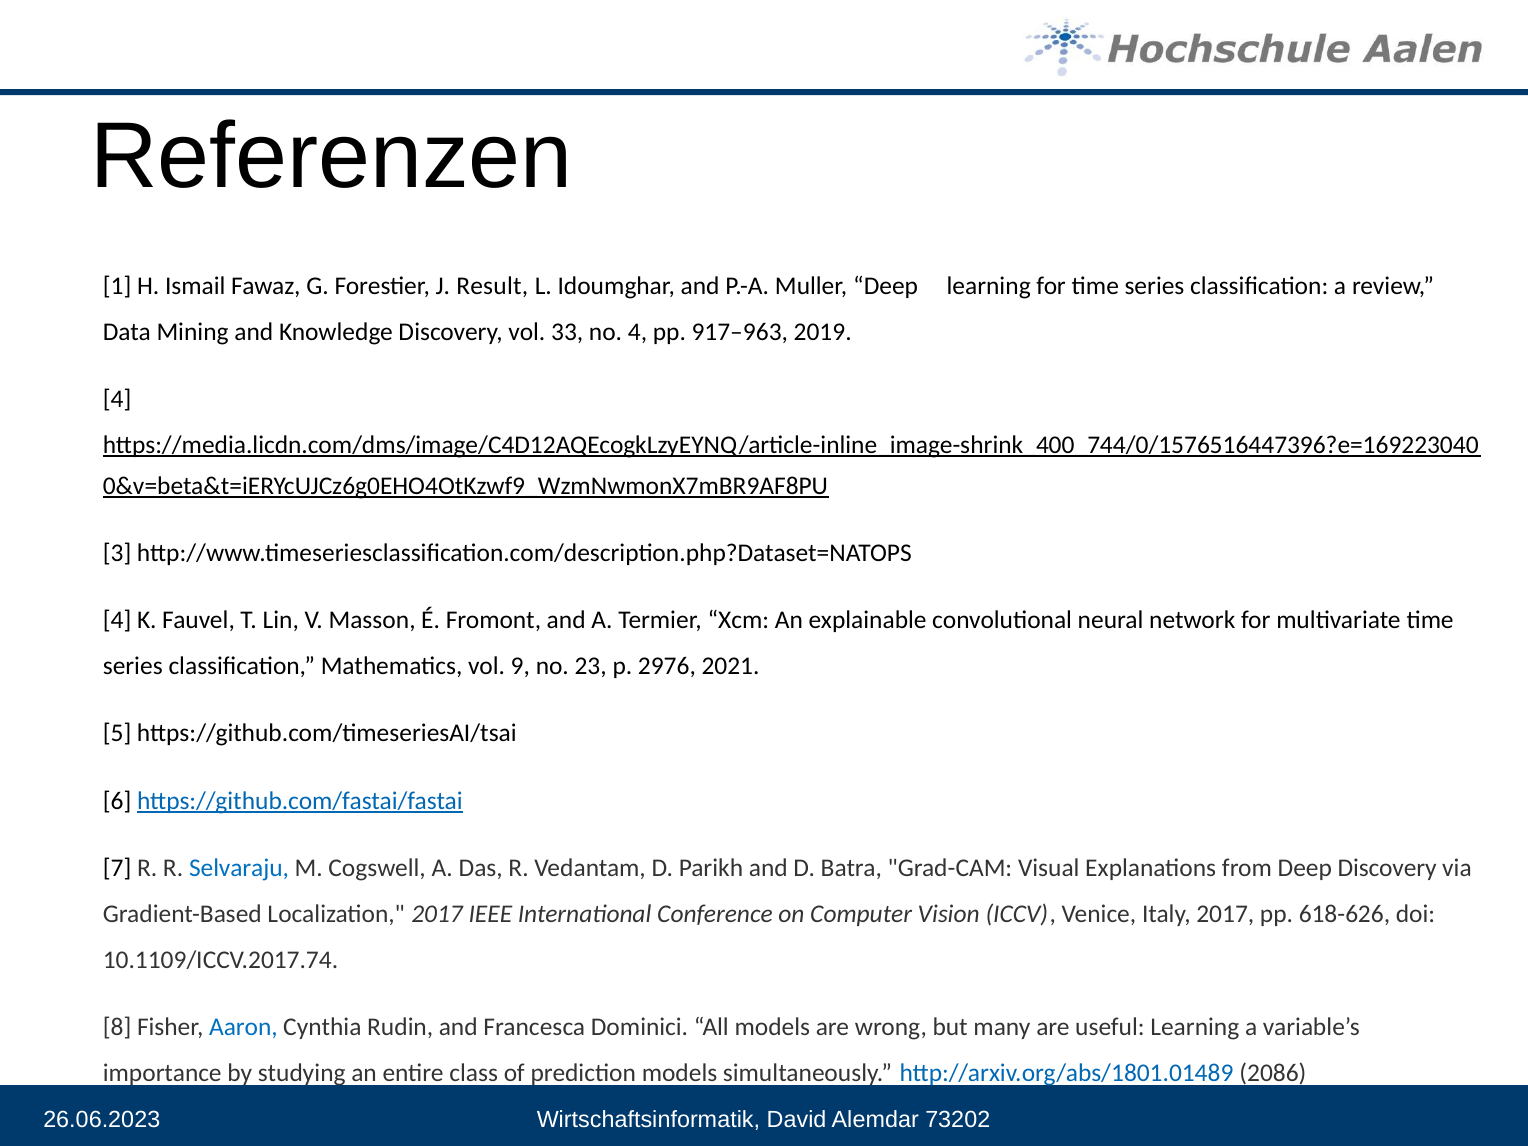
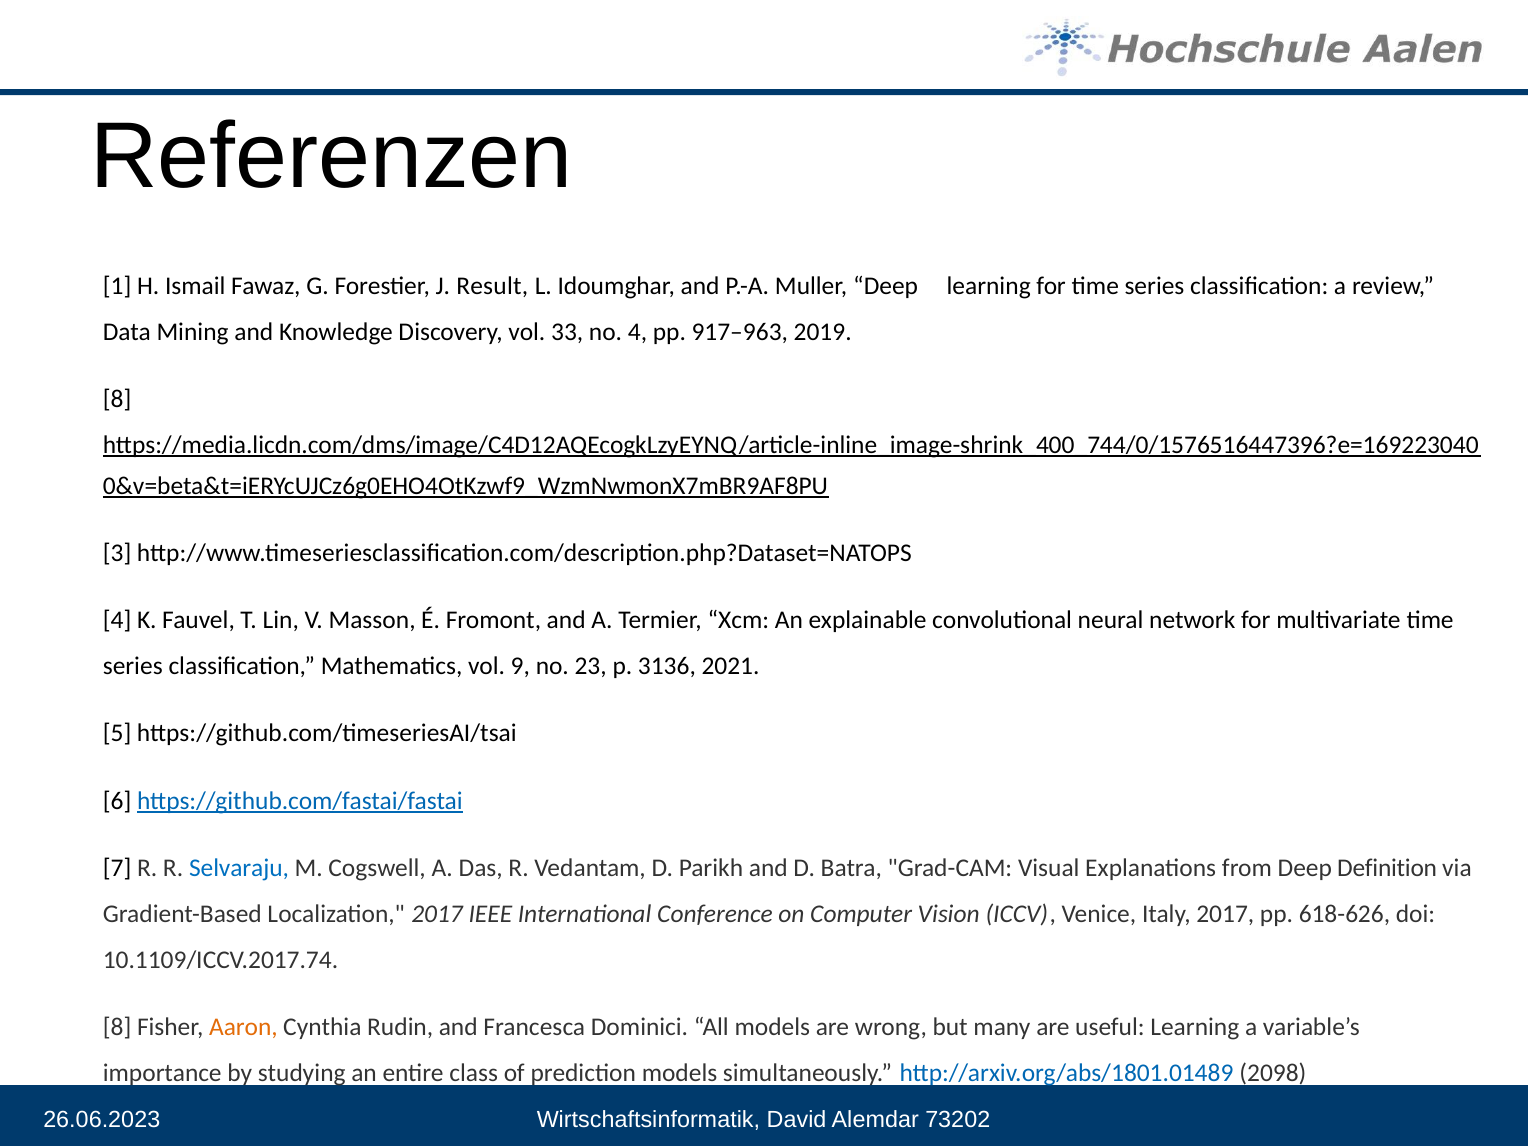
4 at (117, 399): 4 -> 8
2976: 2976 -> 3136
Deep Discovery: Discovery -> Definition
Aaron colour: blue -> orange
2086: 2086 -> 2098
